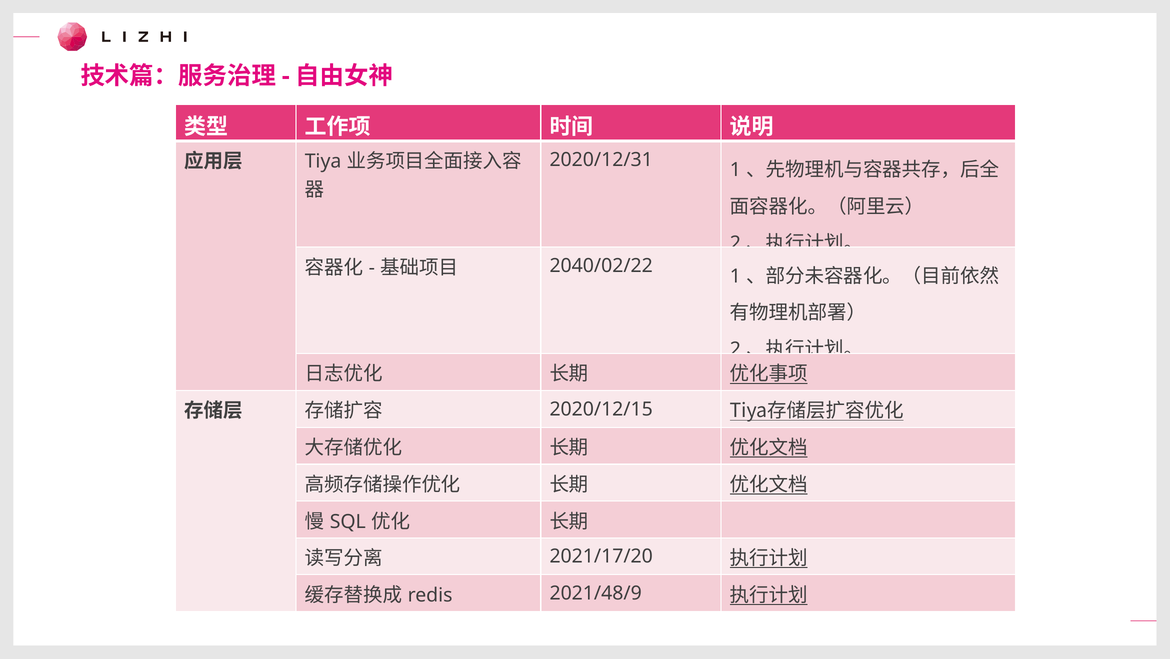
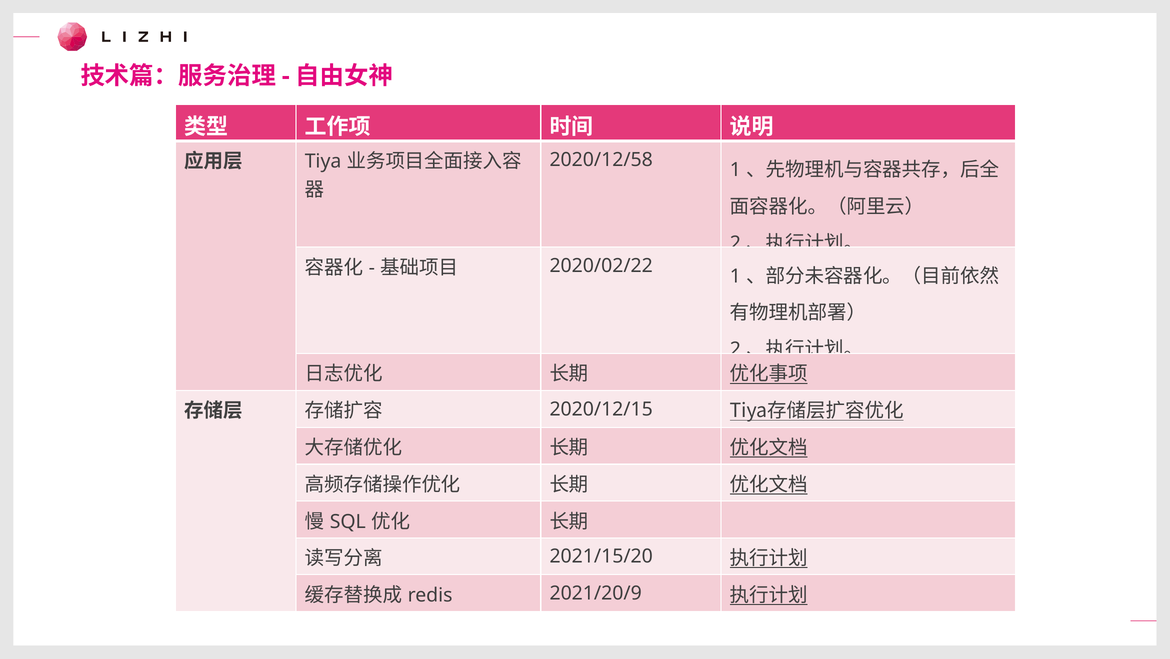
2020/12/31: 2020/12/31 -> 2020/12/58
2040/02/22: 2040/02/22 -> 2020/02/22
2021/17/20: 2021/17/20 -> 2021/15/20
2021/48/9: 2021/48/9 -> 2021/20/9
